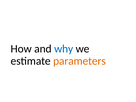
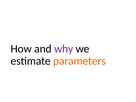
why colour: blue -> purple
